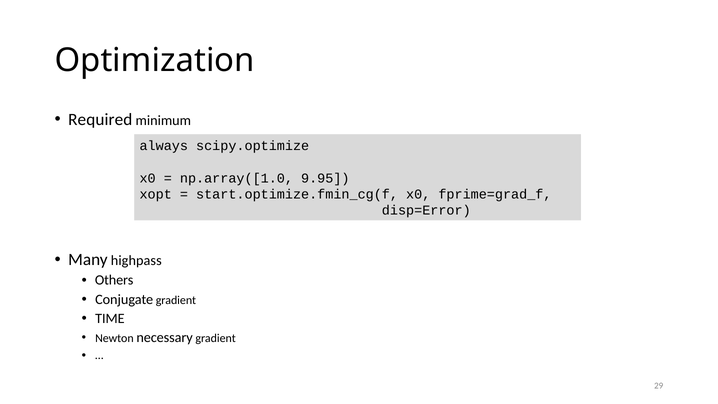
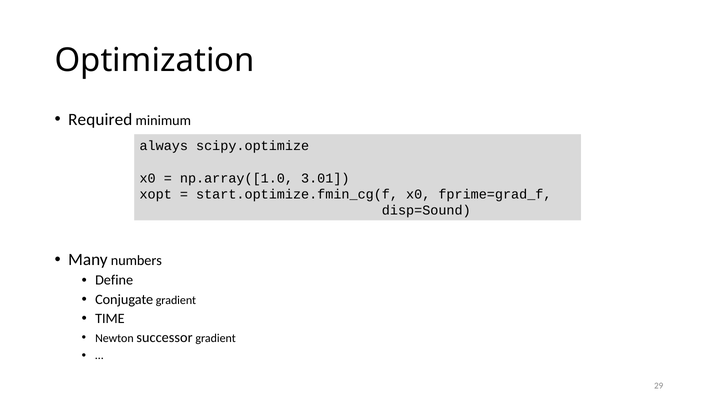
9.95: 9.95 -> 3.01
disp=Error: disp=Error -> disp=Sound
highpass: highpass -> numbers
Others: Others -> Define
necessary: necessary -> successor
